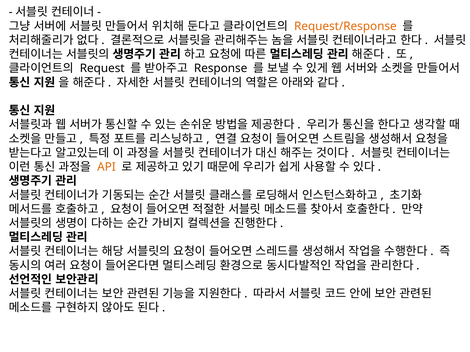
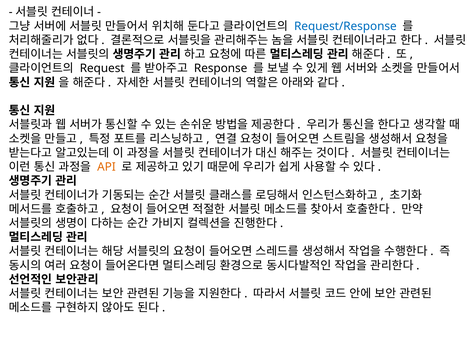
Request/Response colour: orange -> blue
